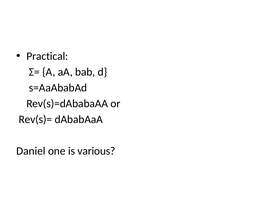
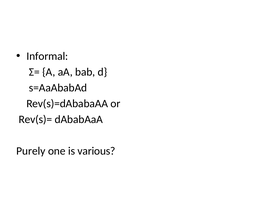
Practical: Practical -> Informal
Daniel: Daniel -> Purely
